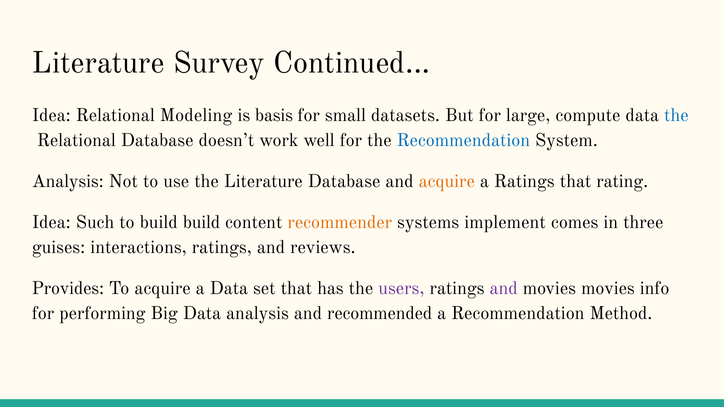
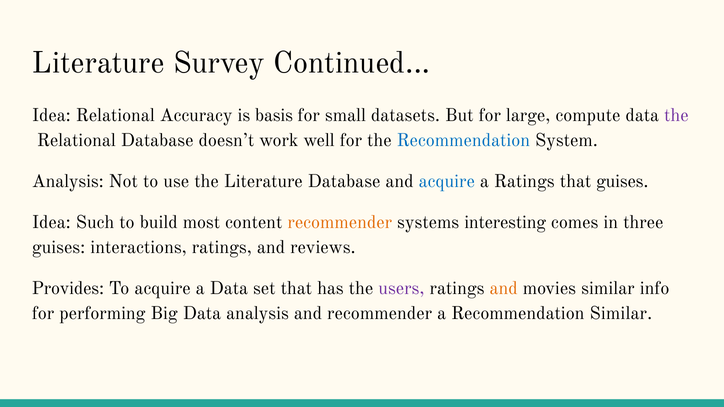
Modeling: Modeling -> Accuracy
the at (676, 115) colour: blue -> purple
acquire at (447, 181) colour: orange -> blue
that rating: rating -> guises
build build: build -> most
implement: implement -> interesting
and at (504, 288) colour: purple -> orange
movies movies: movies -> similar
and recommended: recommended -> recommender
Recommendation Method: Method -> Similar
